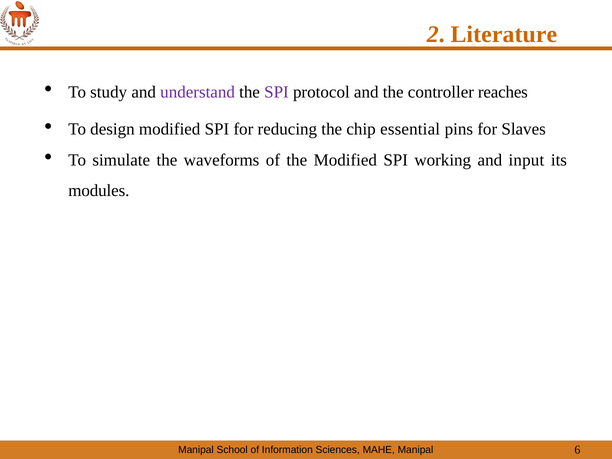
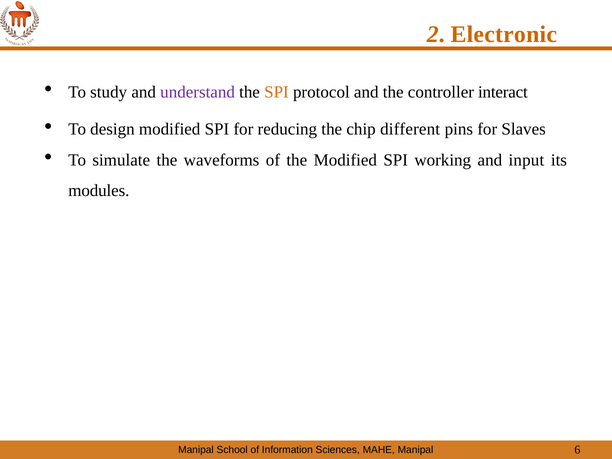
Literature: Literature -> Electronic
SPI at (276, 92) colour: purple -> orange
reaches: reaches -> interact
essential: essential -> different
